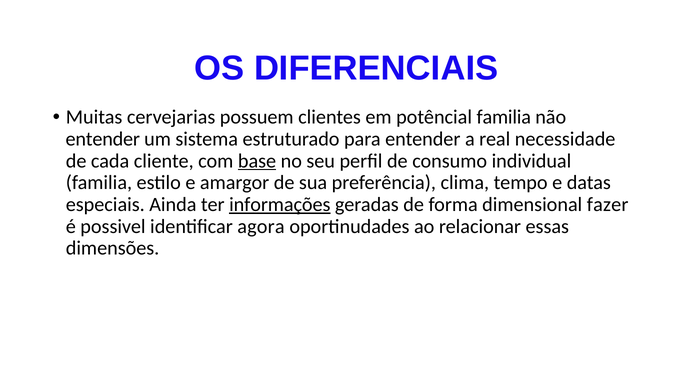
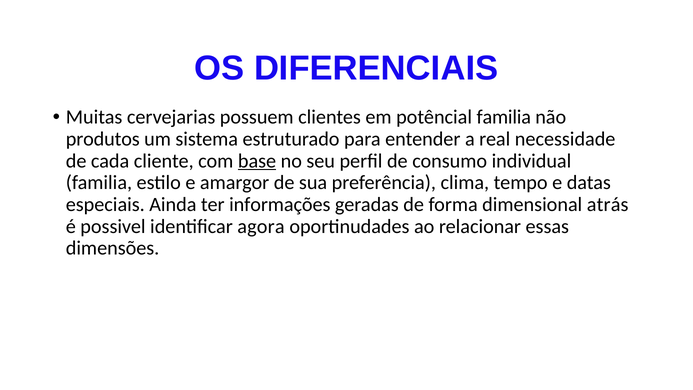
entender at (103, 139): entender -> produtos
informações underline: present -> none
fazer: fazer -> atrás
